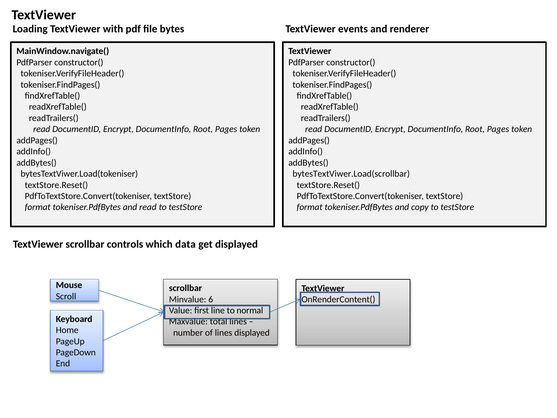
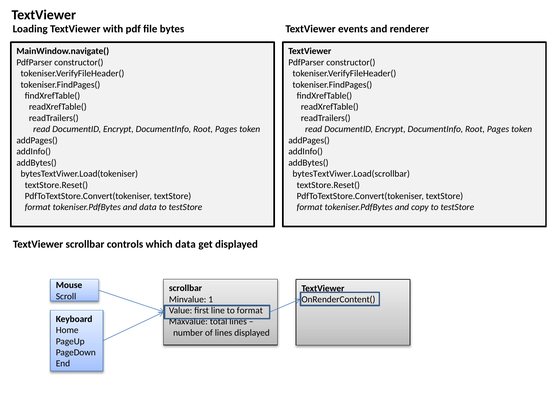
and read: read -> data
6: 6 -> 1
to normal: normal -> format
